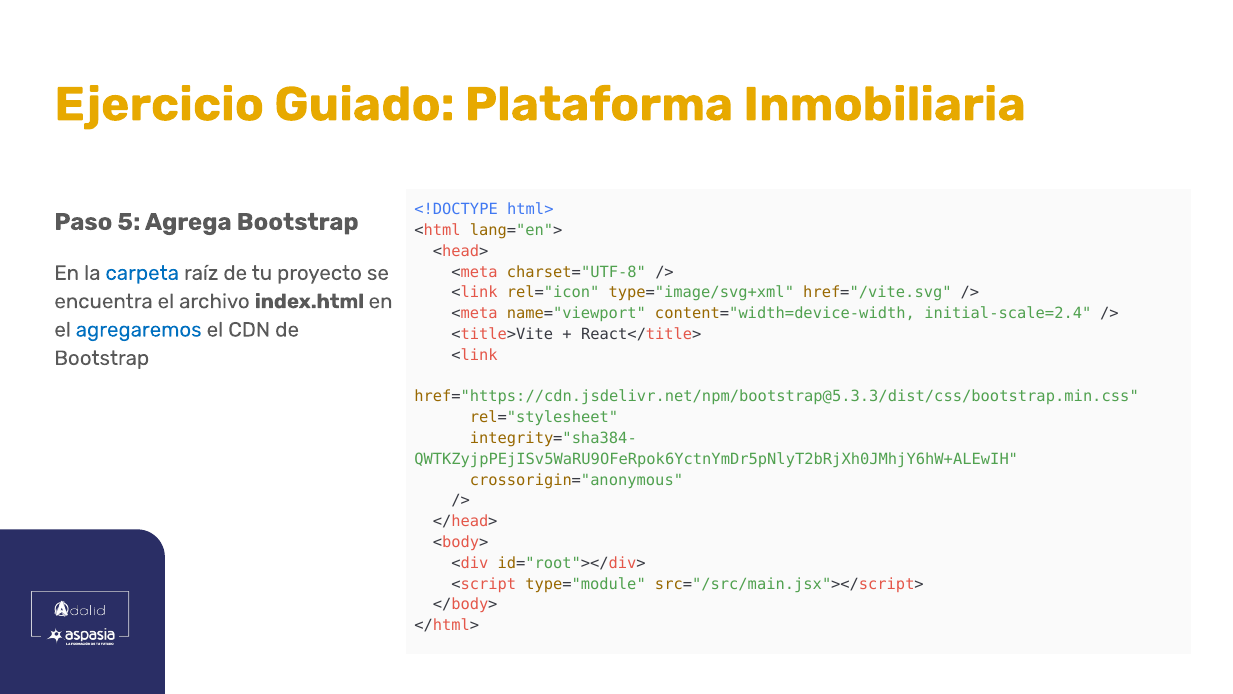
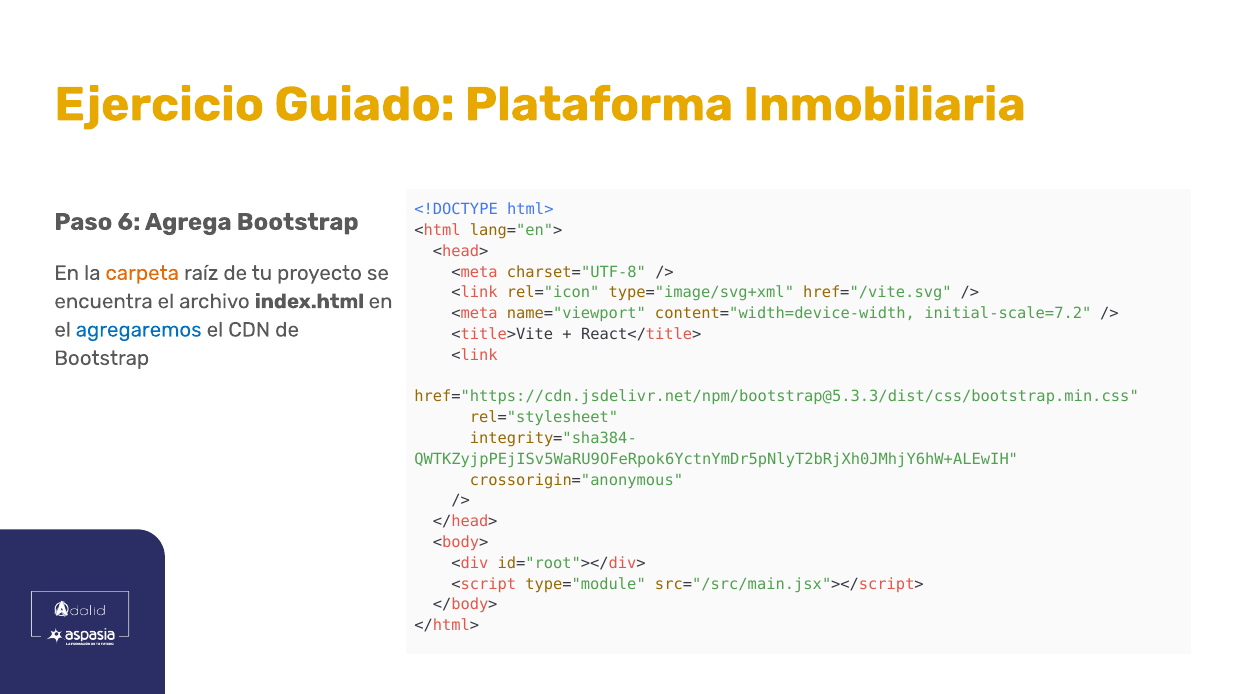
5: 5 -> 6
carpeta colour: blue -> orange
initial-scale=2.4: initial-scale=2.4 -> initial-scale=7.2
